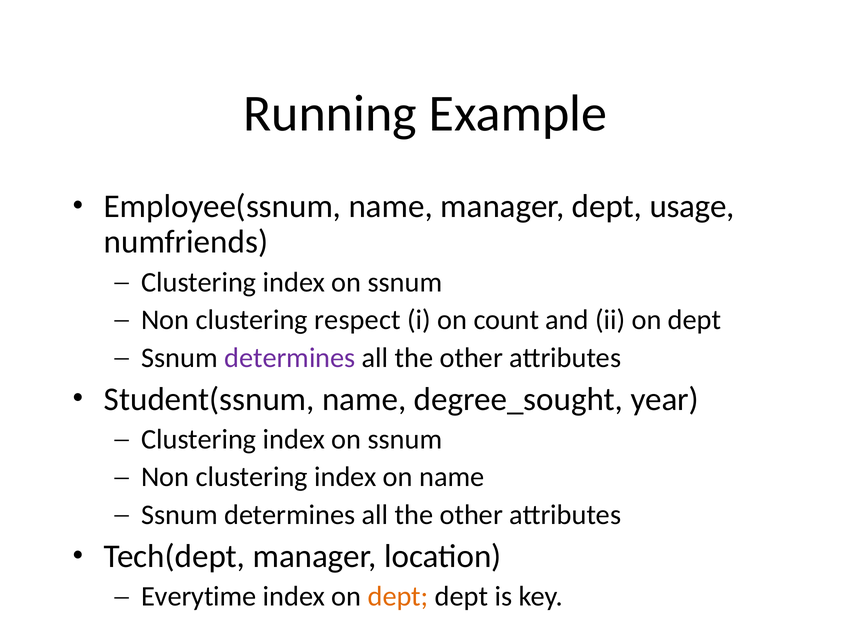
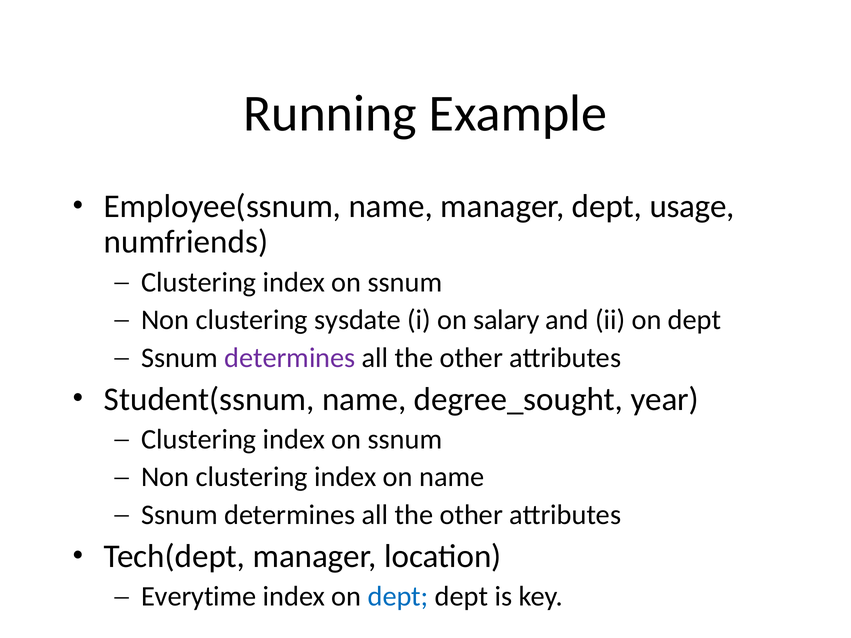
respect: respect -> sysdate
count: count -> salary
dept at (398, 597) colour: orange -> blue
